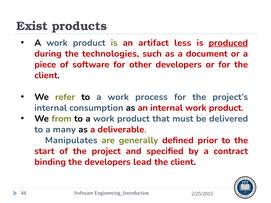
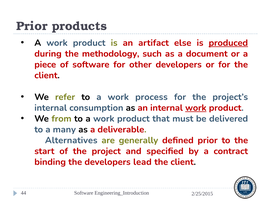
Exist at (32, 26): Exist -> Prior
less: less -> else
technologies: technologies -> methodology
work at (196, 108) underline: none -> present
Manipulates: Manipulates -> Alternatives
